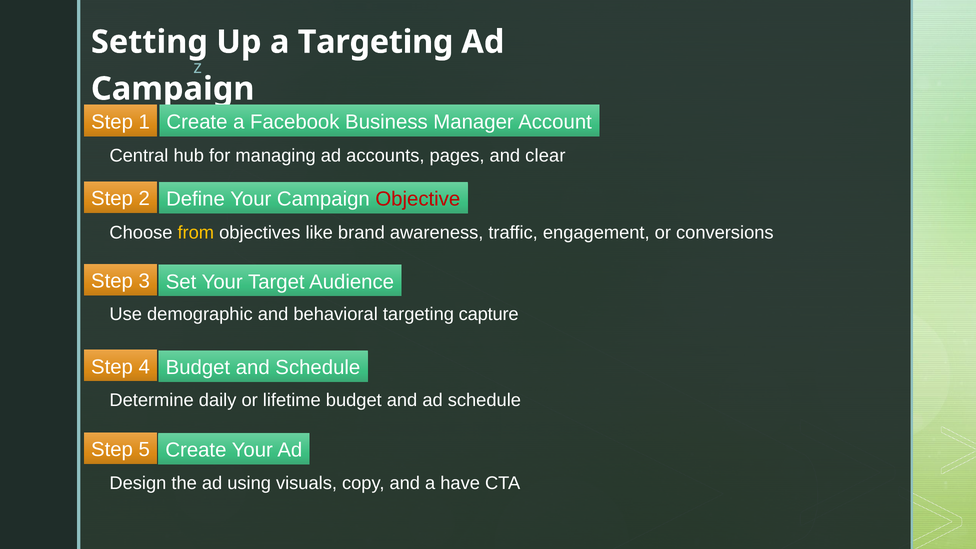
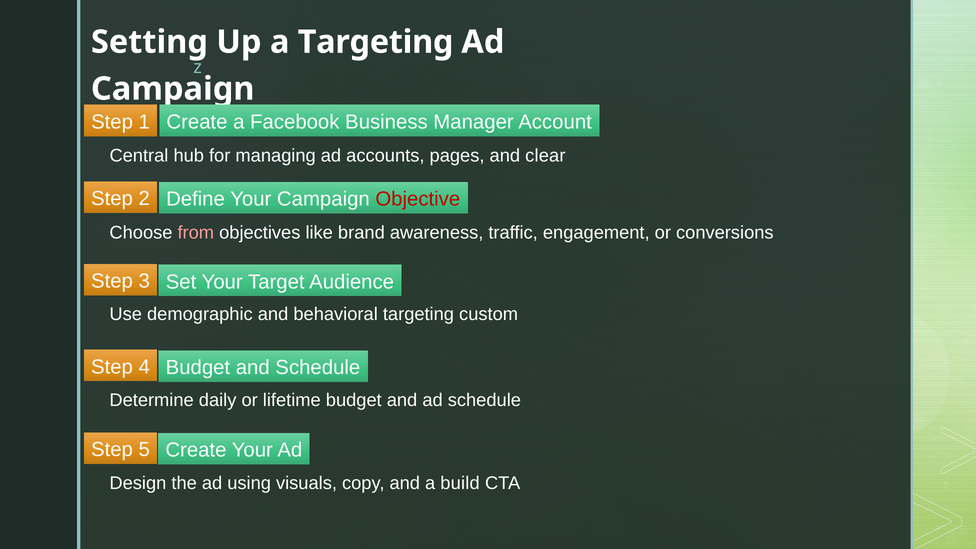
from colour: yellow -> pink
capture: capture -> custom
have: have -> build
